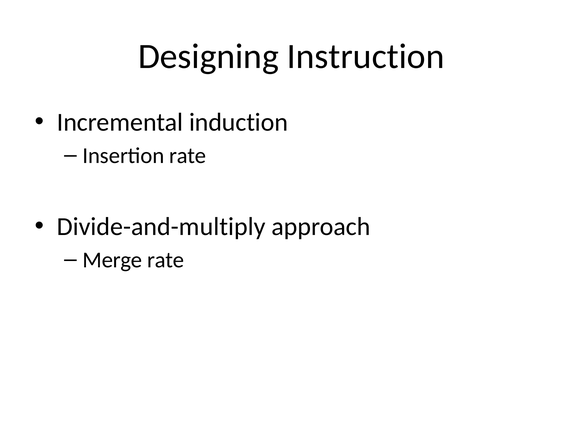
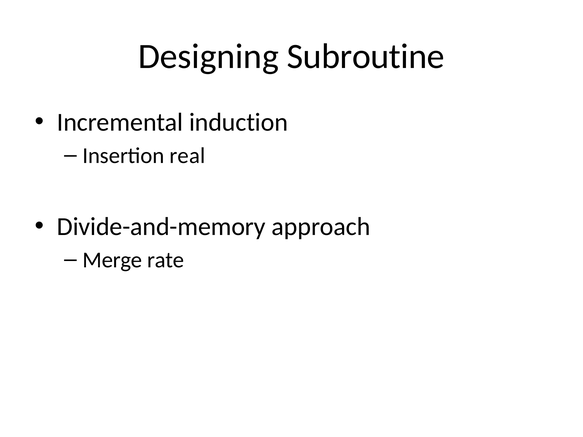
Instruction: Instruction -> Subroutine
Insertion rate: rate -> real
Divide-and-multiply: Divide-and-multiply -> Divide-and-memory
